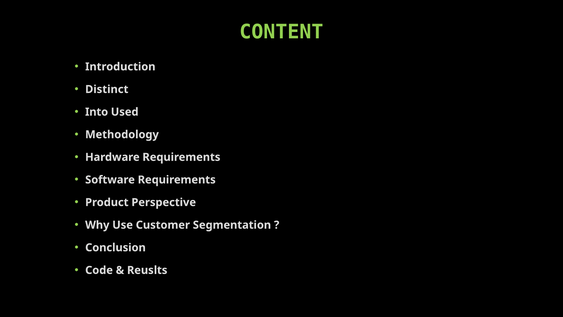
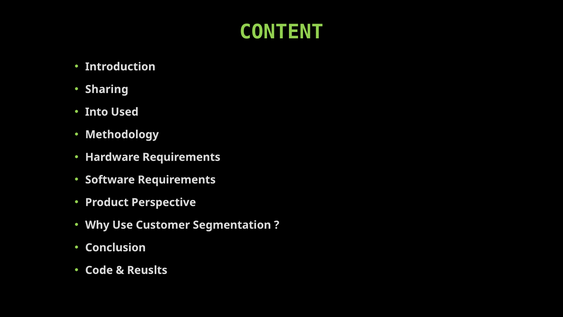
Distinct: Distinct -> Sharing
